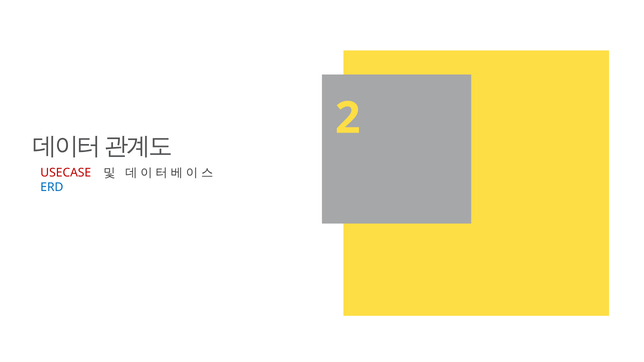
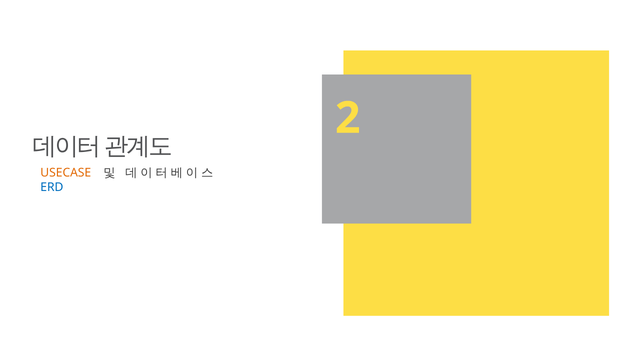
USECASE colour: red -> orange
